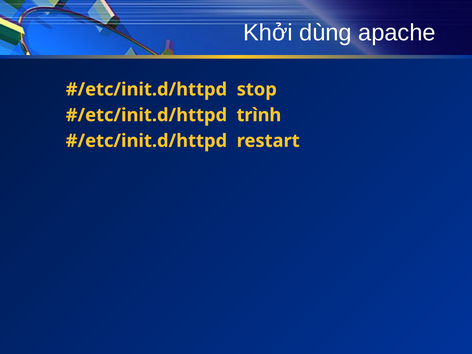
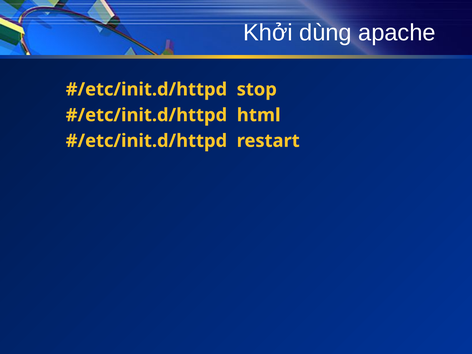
trình: trình -> html
